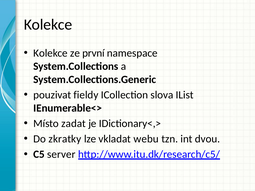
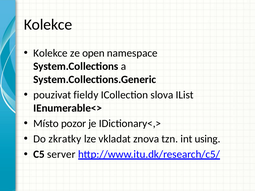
první: první -> open
zadat: zadat -> pozor
webu: webu -> znova
dvou: dvou -> using
